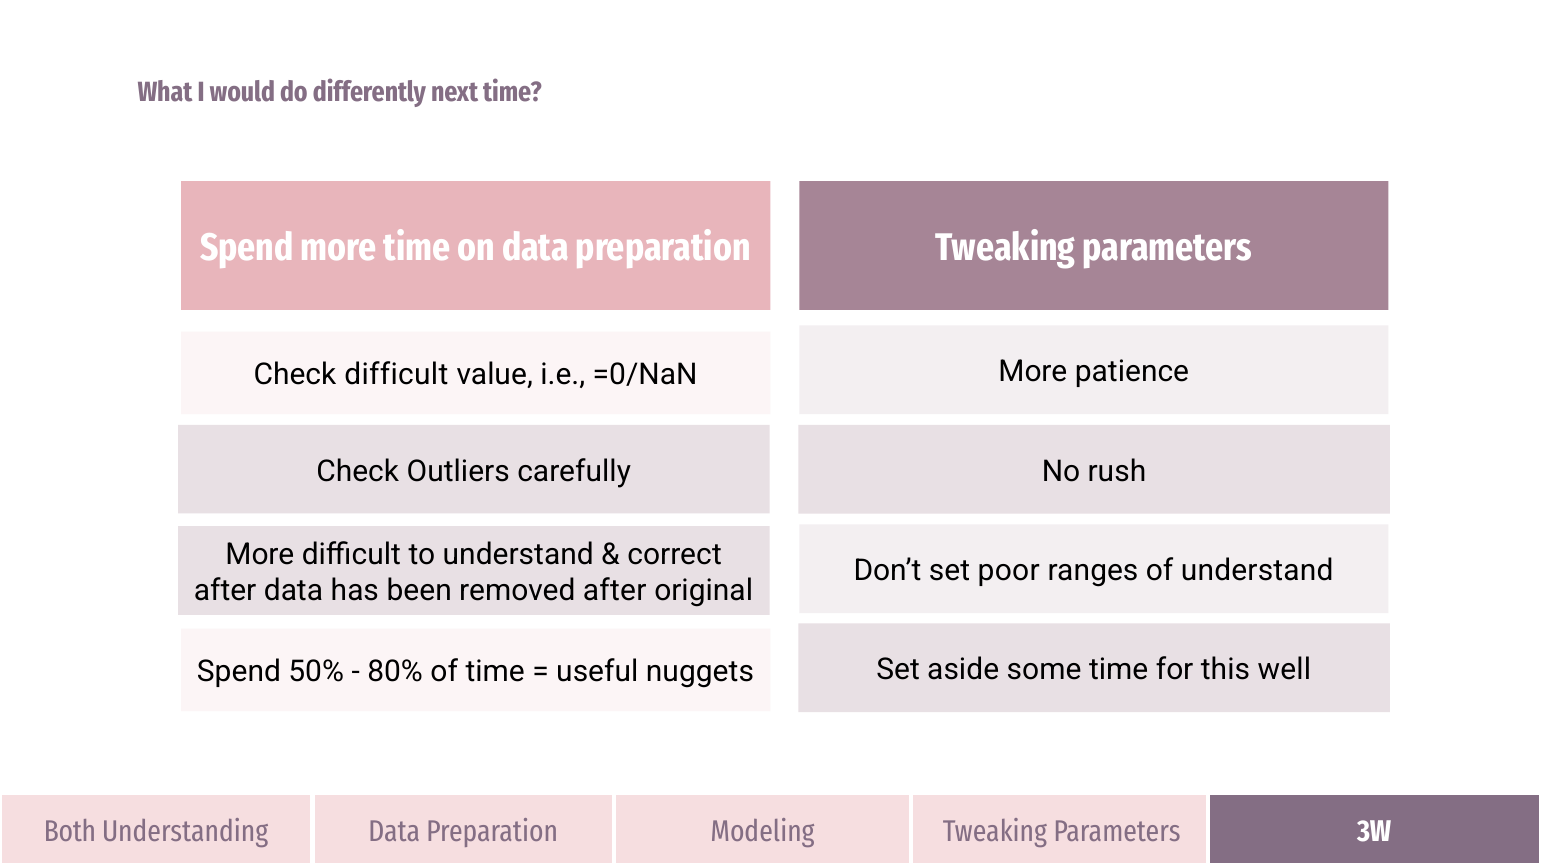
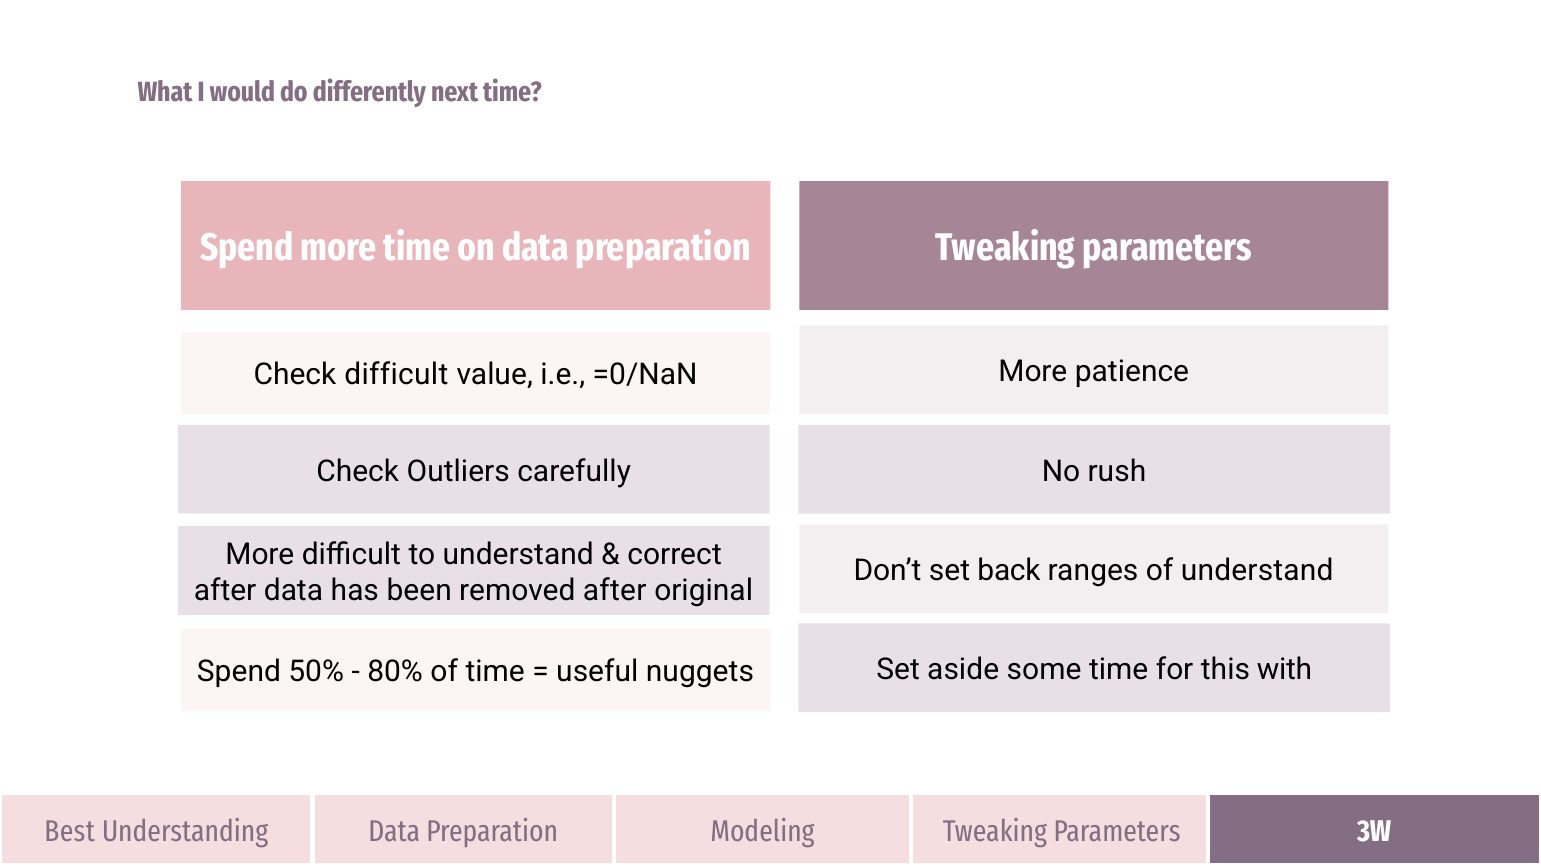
poor: poor -> back
well: well -> with
Both: Both -> Best
